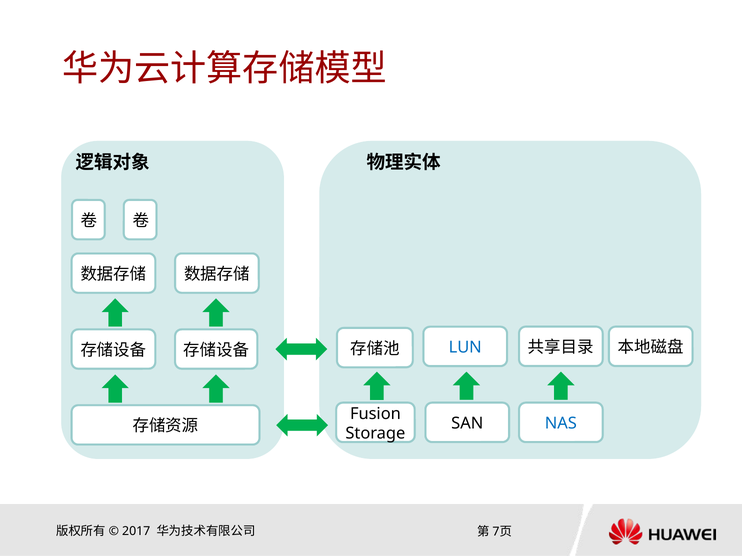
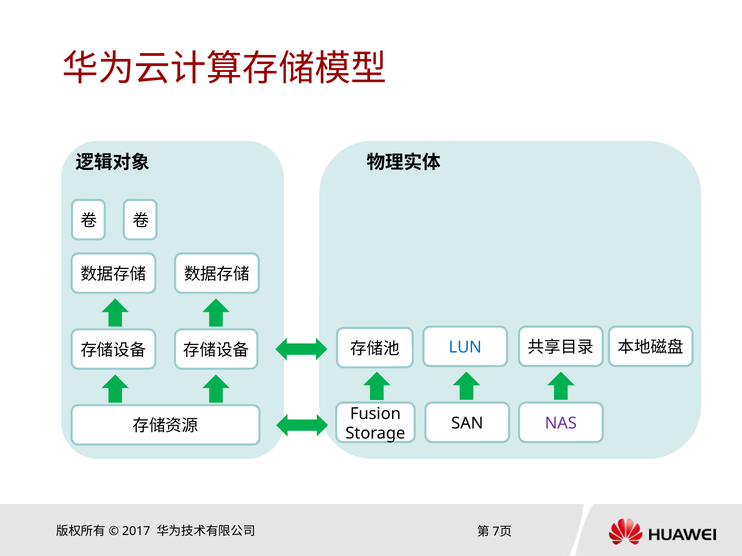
NAS colour: blue -> purple
